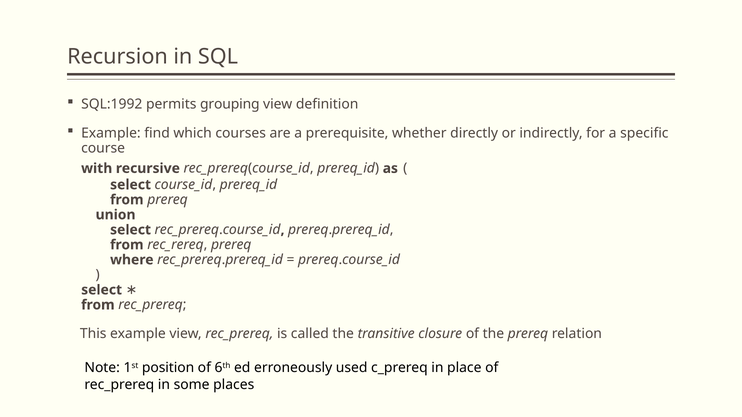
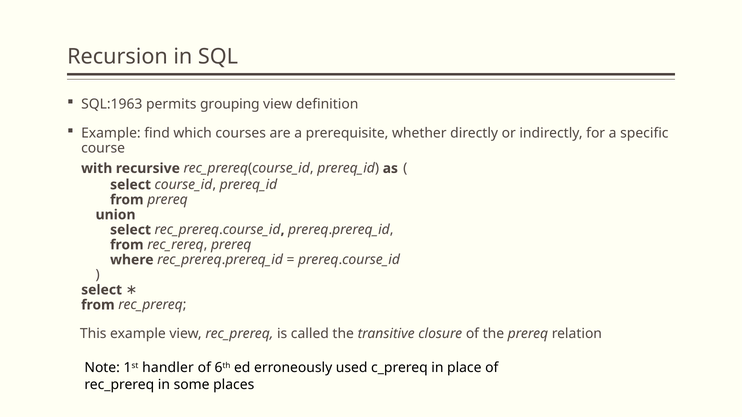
SQL:1992: SQL:1992 -> SQL:1963
position: position -> handler
